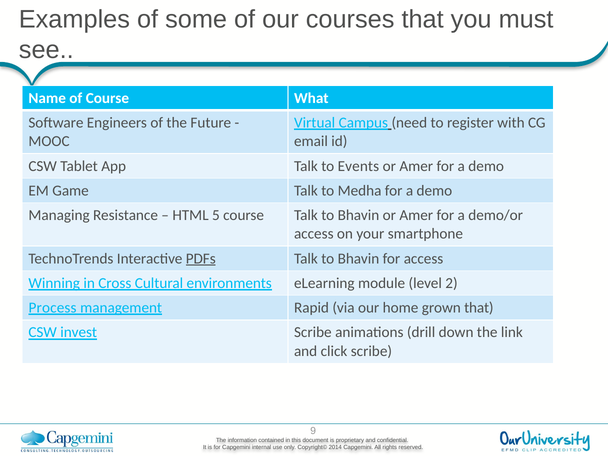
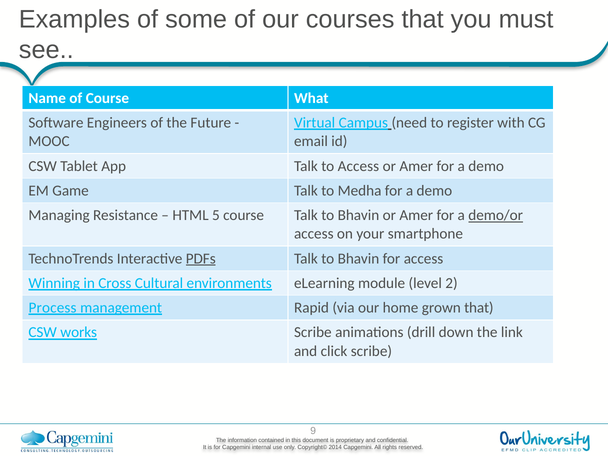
to Events: Events -> Access
demo/or underline: none -> present
invest: invest -> works
